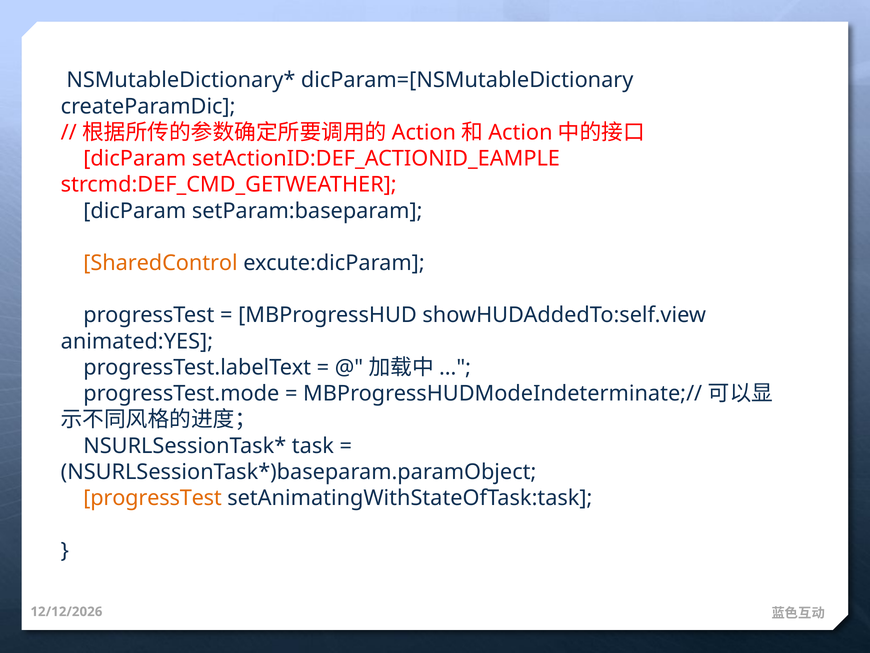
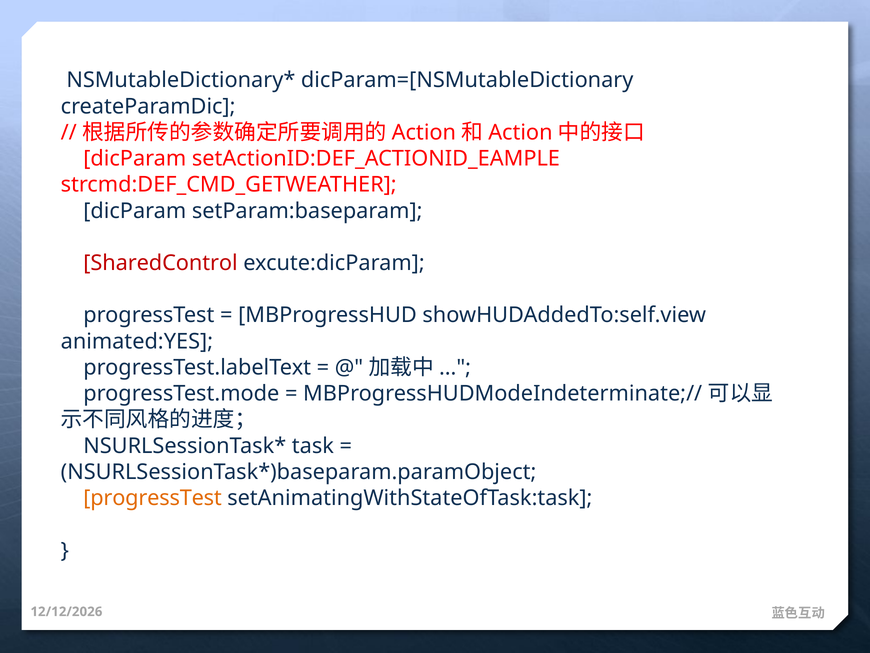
SharedControl colour: orange -> red
